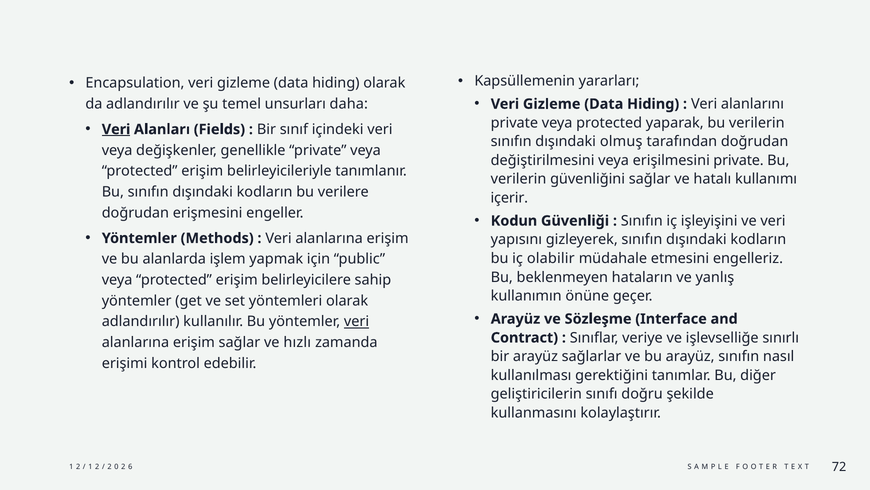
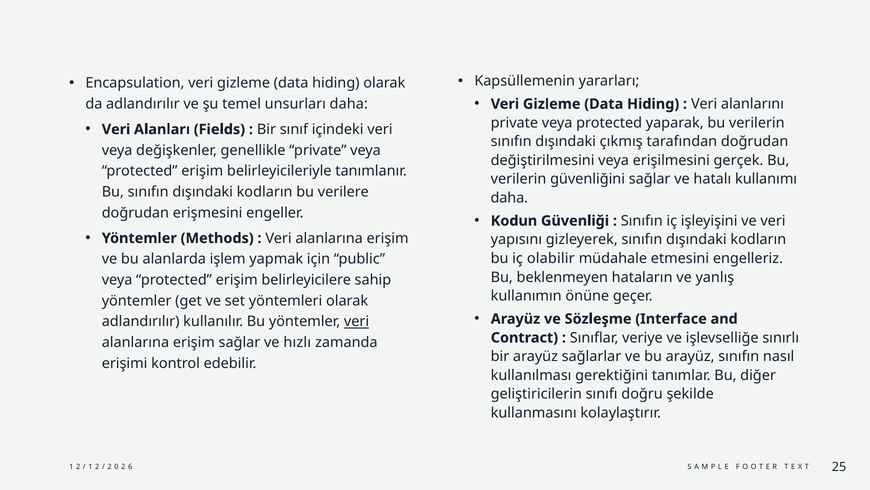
Veri at (116, 129) underline: present -> none
olmuş: olmuş -> çıkmış
erişilmesini private: private -> gerçek
içerir at (509, 198): içerir -> daha
72: 72 -> 25
